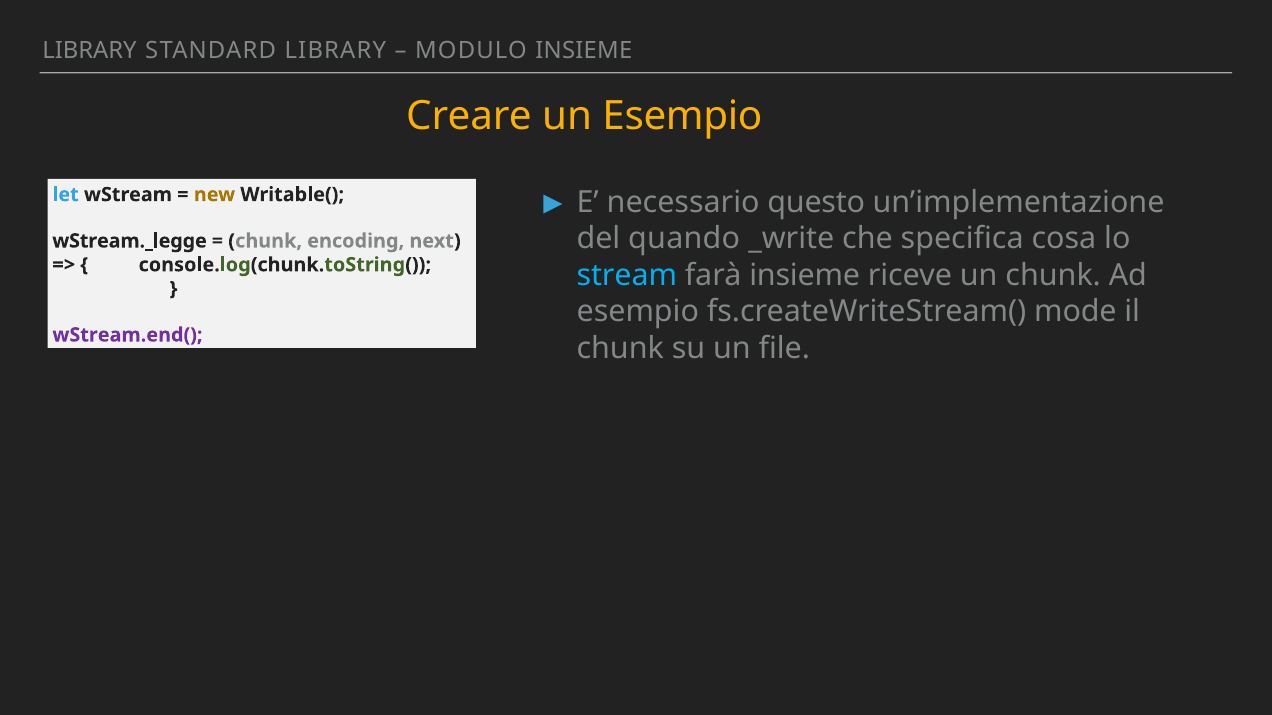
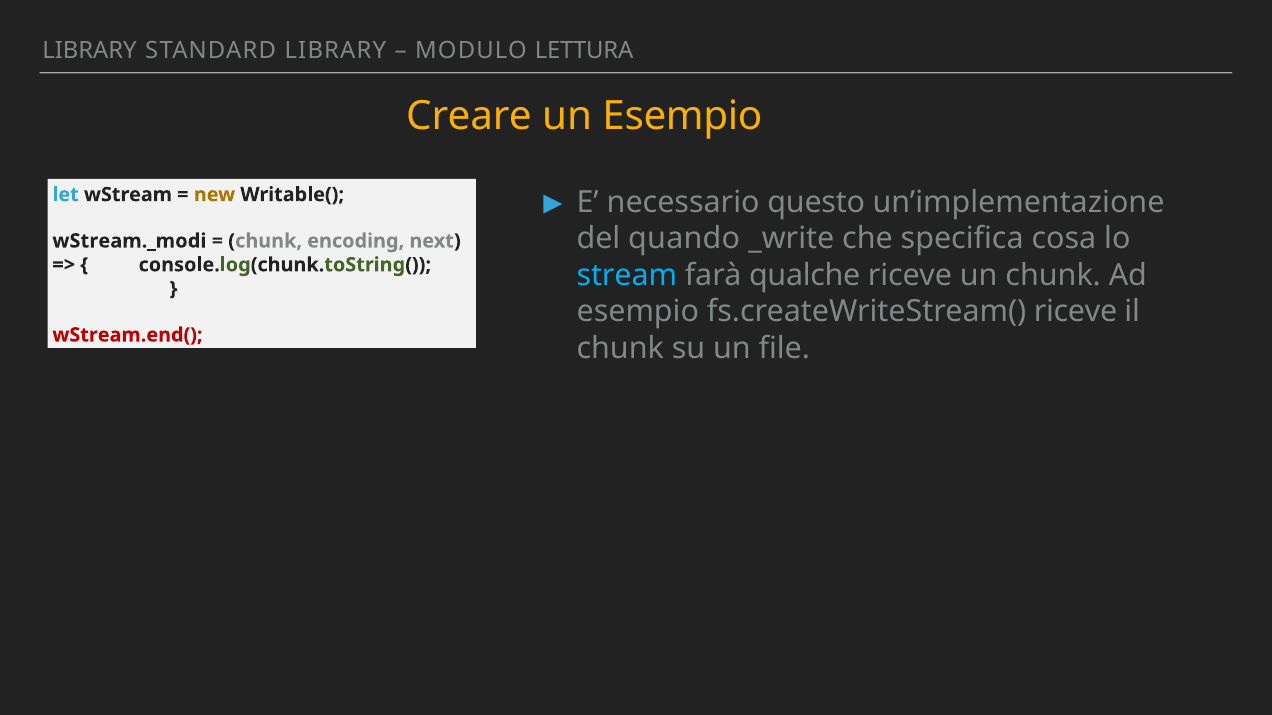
MODULO INSIEME: INSIEME -> LETTURA
wStream._legge: wStream._legge -> wStream._modi
farà insieme: insieme -> qualche
fs.createWriteStream( mode: mode -> riceve
wStream.end( colour: purple -> red
